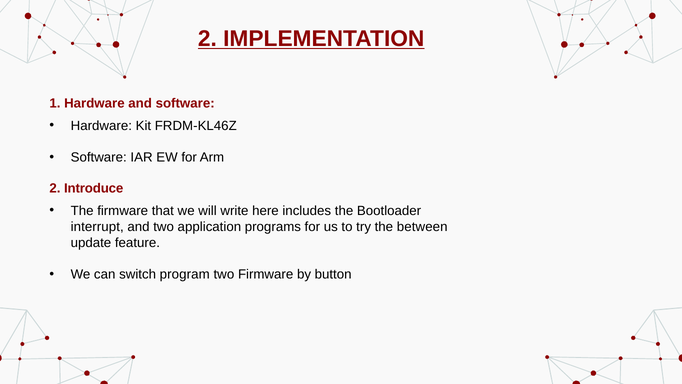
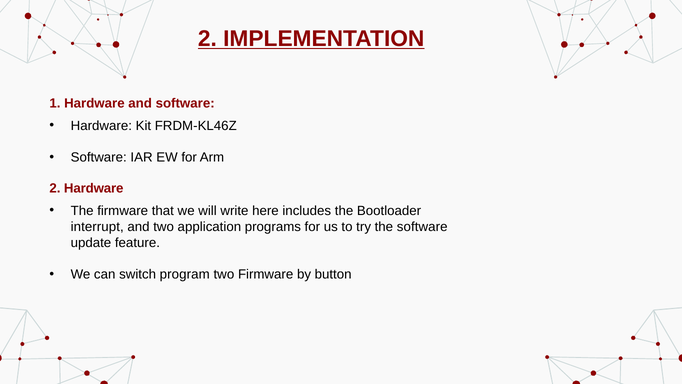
2 Introduce: Introduce -> Hardware
the between: between -> software
